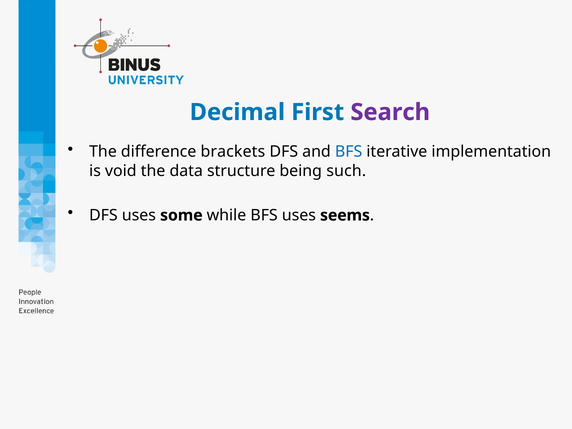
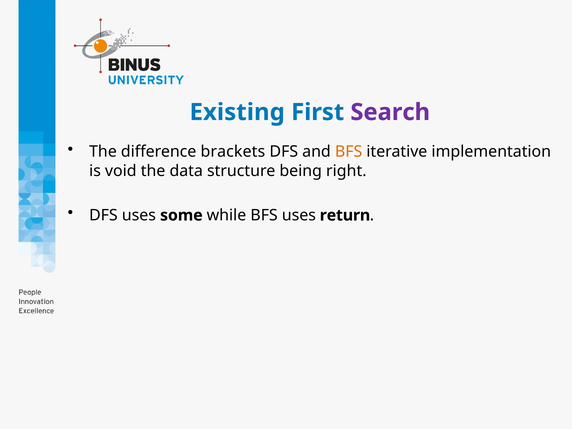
Decimal: Decimal -> Existing
BFS at (349, 152) colour: blue -> orange
such: such -> right
seems: seems -> return
